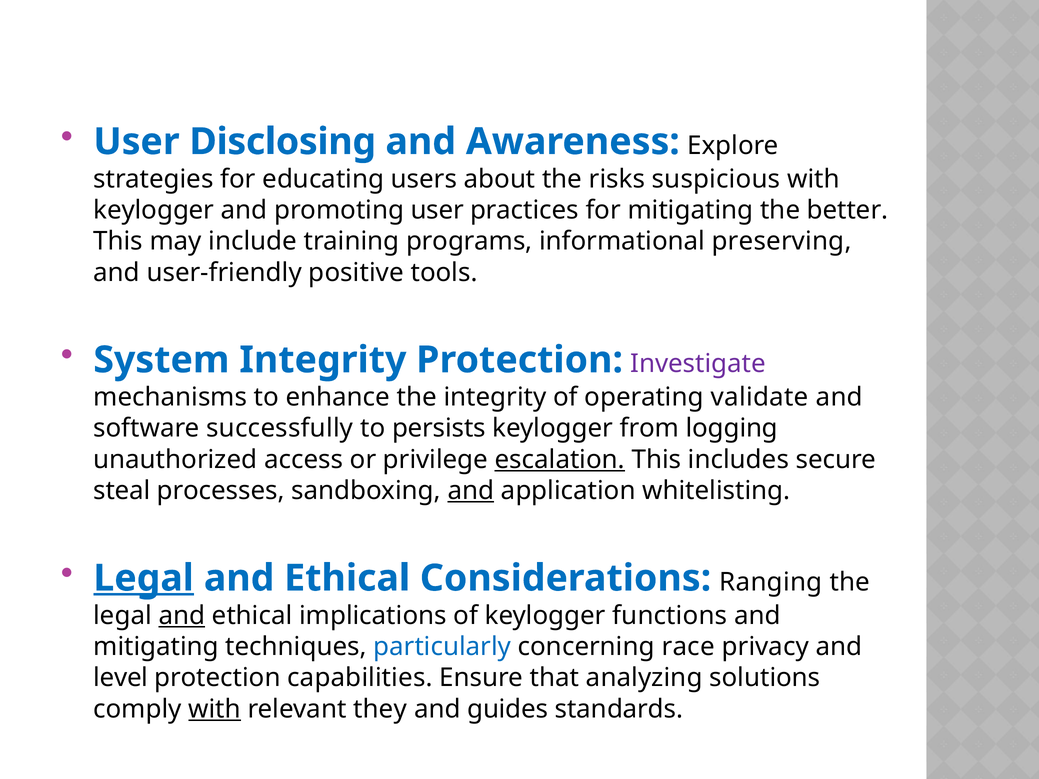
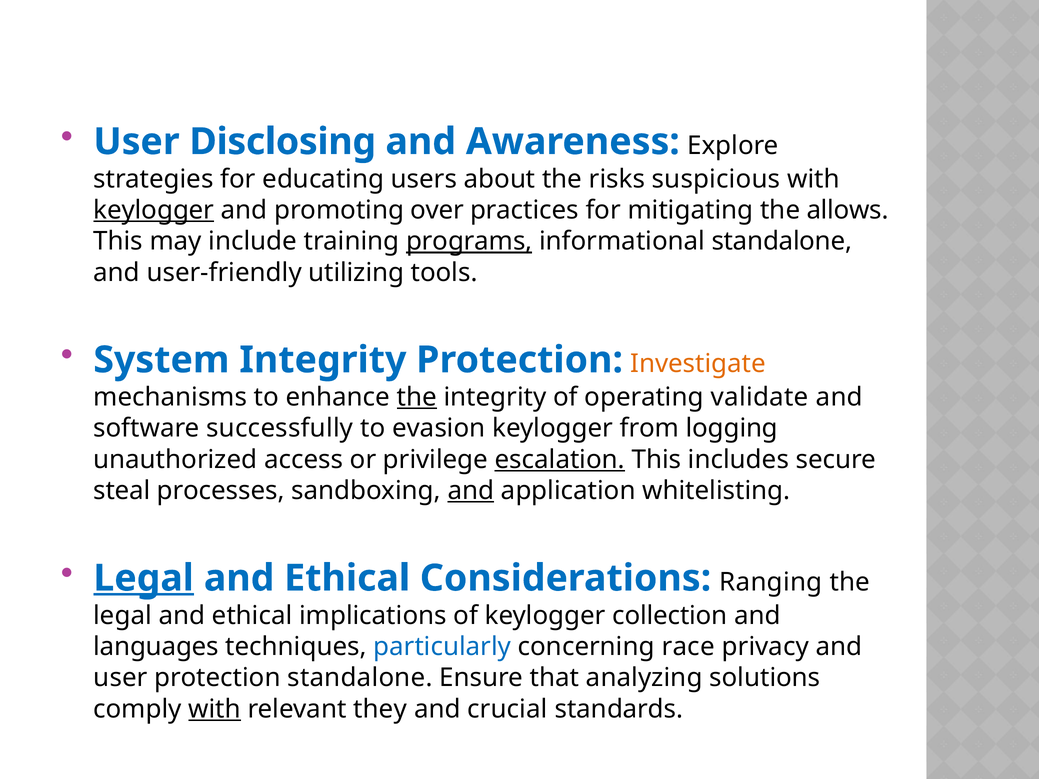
keylogger at (154, 210) underline: none -> present
promoting user: user -> over
better: better -> allows
programs underline: none -> present
informational preserving: preserving -> standalone
positive: positive -> utilizing
Investigate colour: purple -> orange
the at (417, 397) underline: none -> present
persists: persists -> evasion
and at (182, 616) underline: present -> none
functions: functions -> collection
mitigating at (156, 647): mitigating -> languages
level at (121, 678): level -> user
protection capabilities: capabilities -> standalone
guides: guides -> crucial
